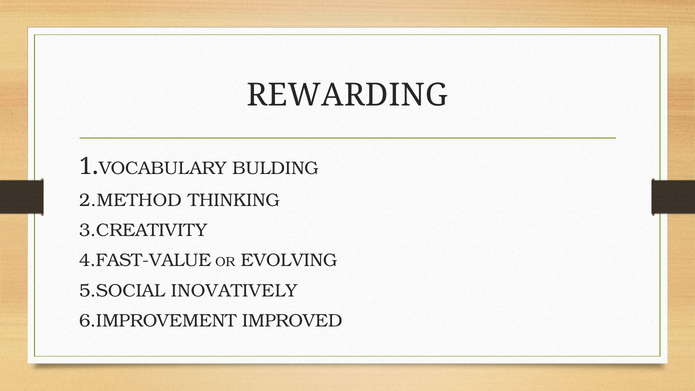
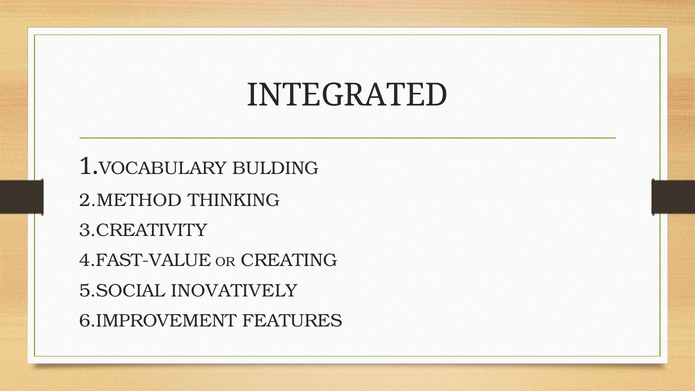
REWARDING: REWARDING -> INTEGRATED
EVOLVING: EVOLVING -> CREATING
IMPROVED: IMPROVED -> FEATURES
